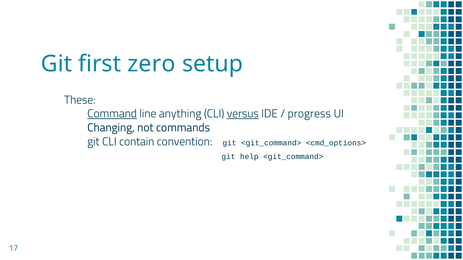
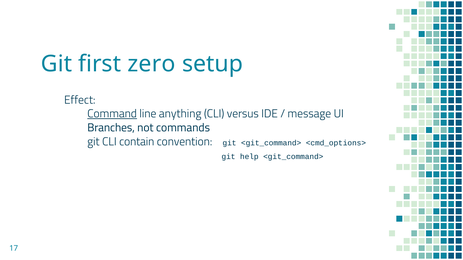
These: These -> Effect
versus underline: present -> none
progress: progress -> message
Changing: Changing -> Branches
